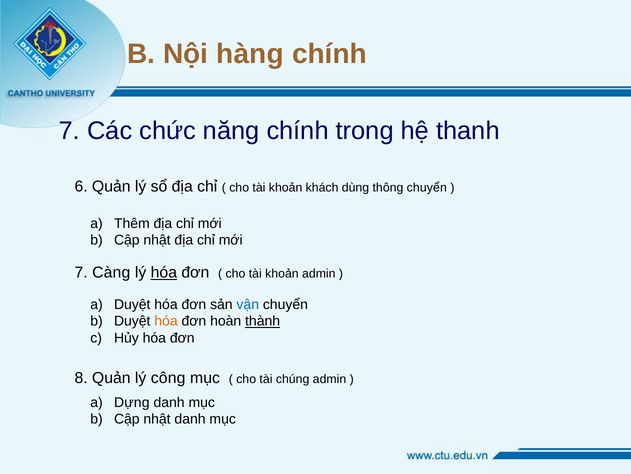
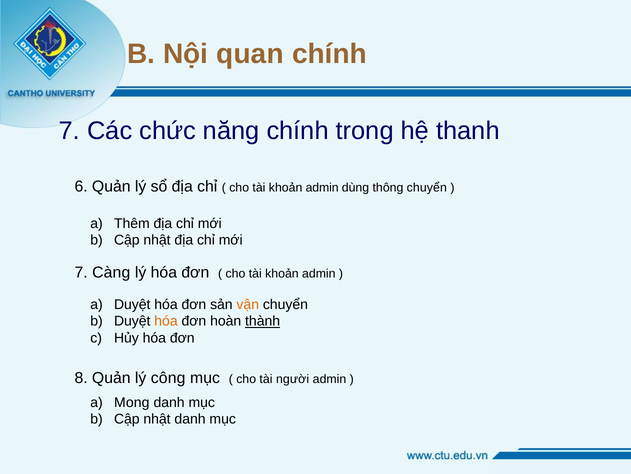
hàng: hàng -> quan
khách at (322, 187): khách -> admin
hóa at (164, 272) underline: present -> none
vận colour: blue -> orange
chúng: chúng -> người
Dựng: Dựng -> Mong
